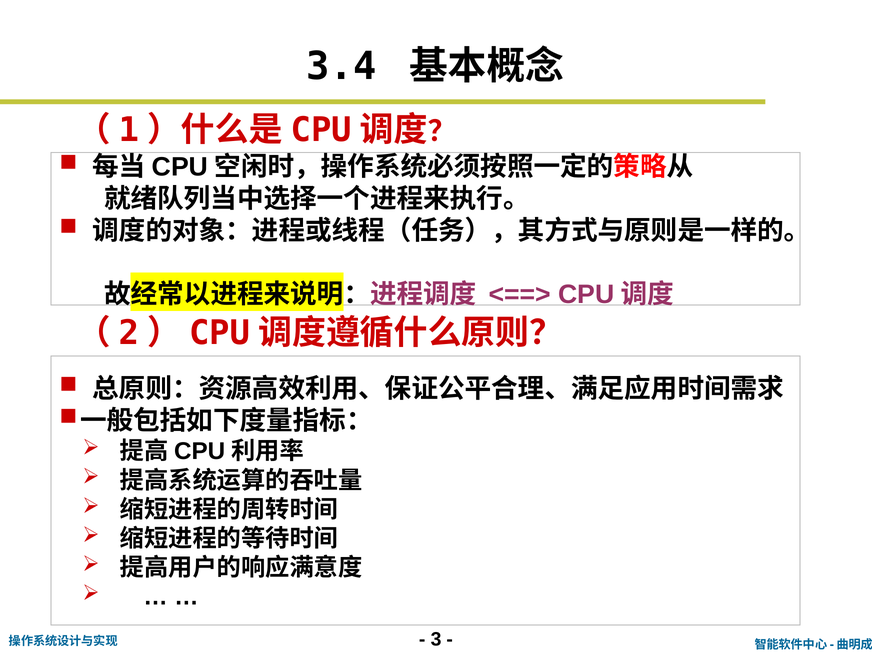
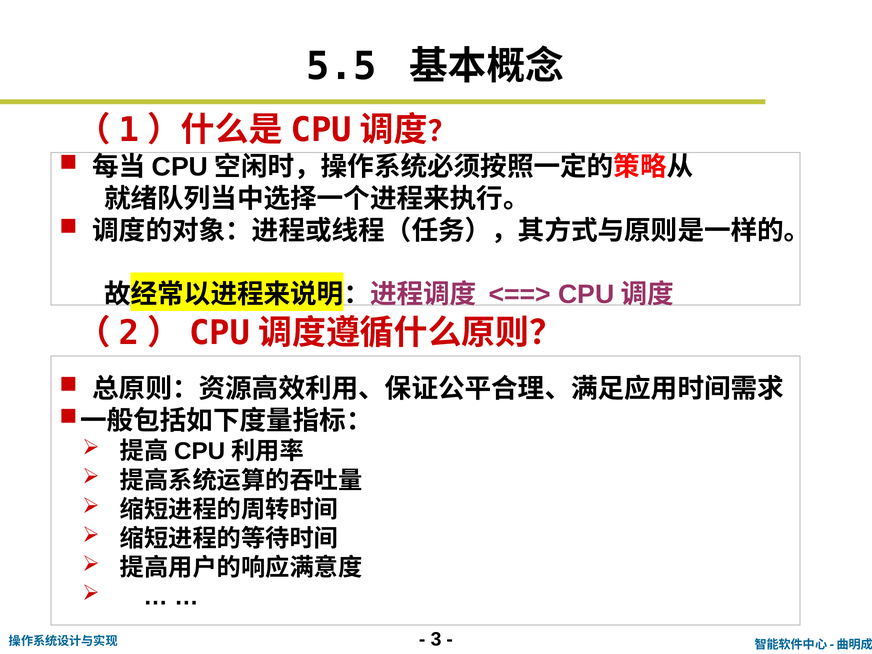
3.4: 3.4 -> 5.5
